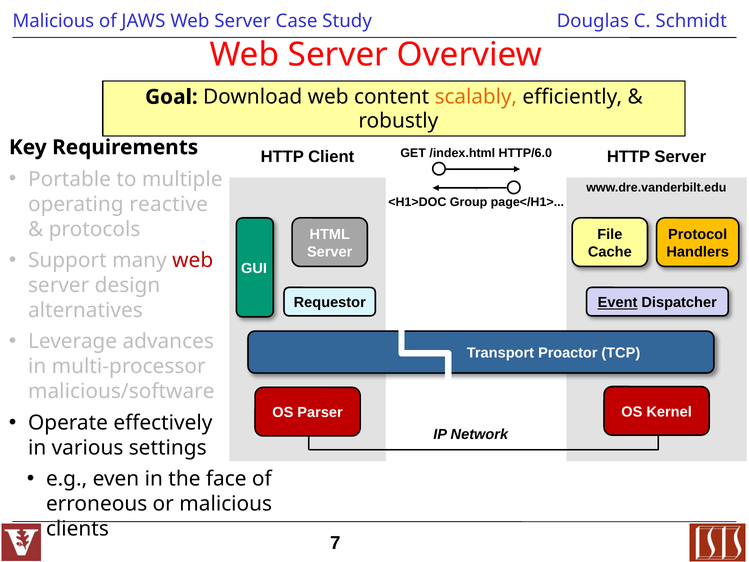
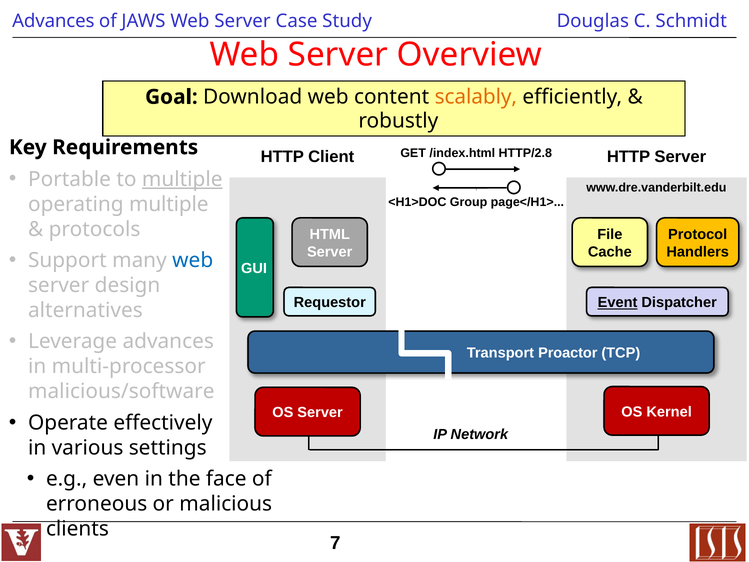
Malicious at (53, 21): Malicious -> Advances
HTTP/6.0: HTTP/6.0 -> HTTP/2.8
multiple at (182, 179) underline: none -> present
operating reactive: reactive -> multiple
web at (193, 260) colour: red -> blue
OS Parser: Parser -> Server
